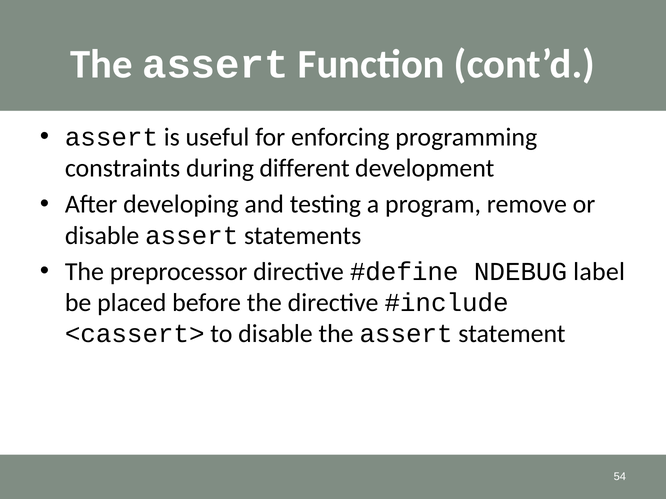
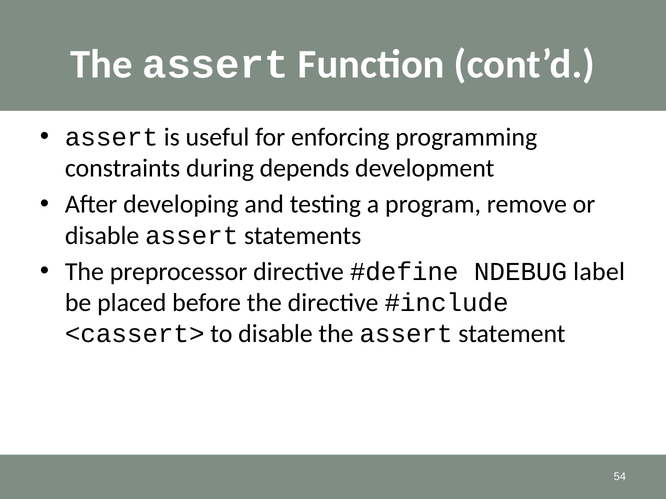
different: different -> depends
